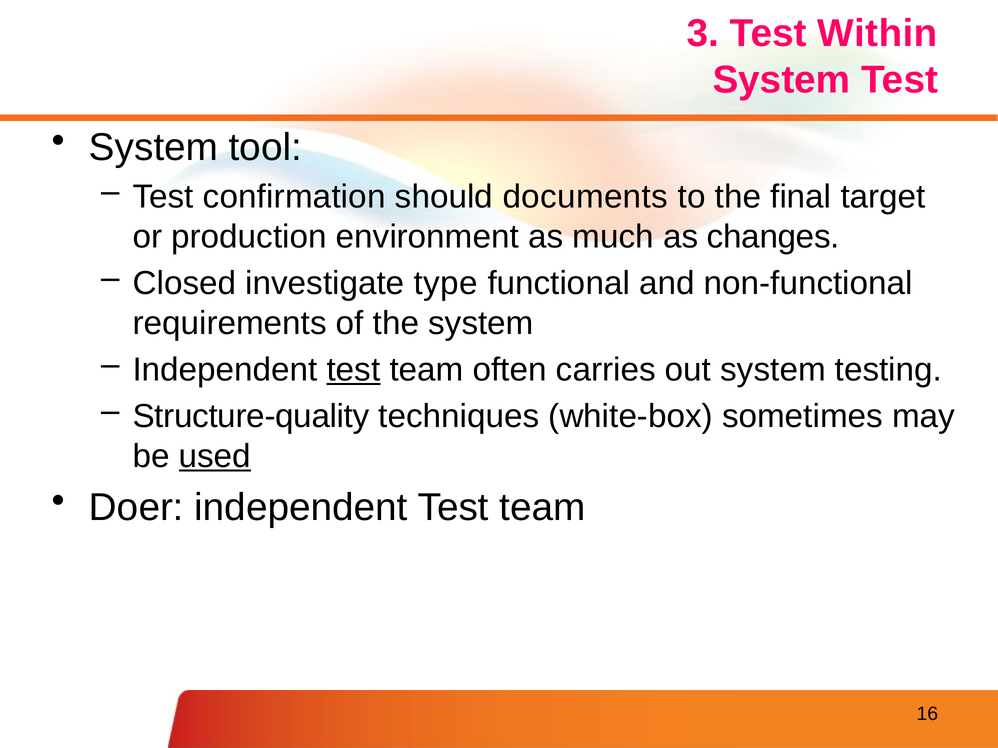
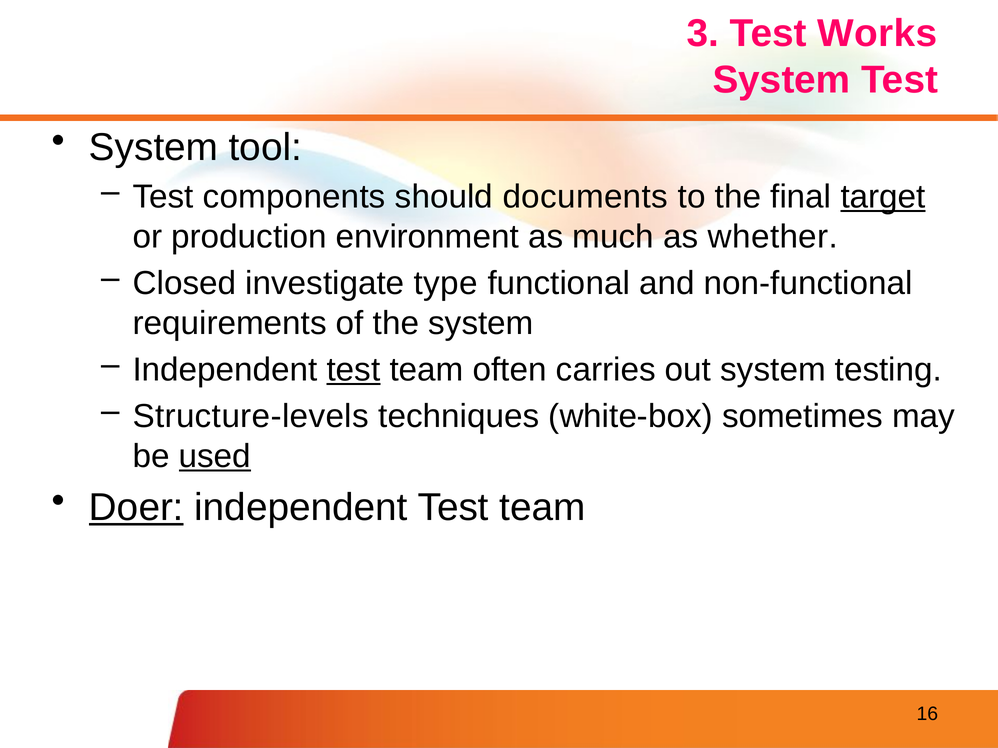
Within: Within -> Works
confirmation: confirmation -> components
target underline: none -> present
changes: changes -> whether
Structure-quality: Structure-quality -> Structure-levels
Doer underline: none -> present
